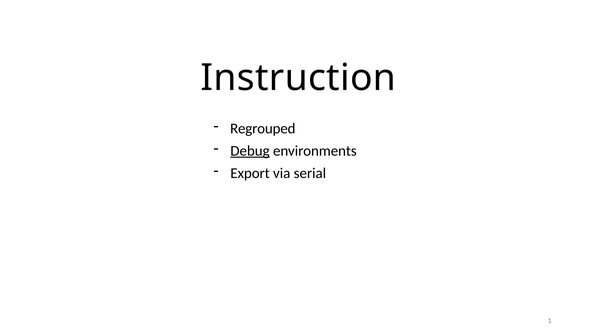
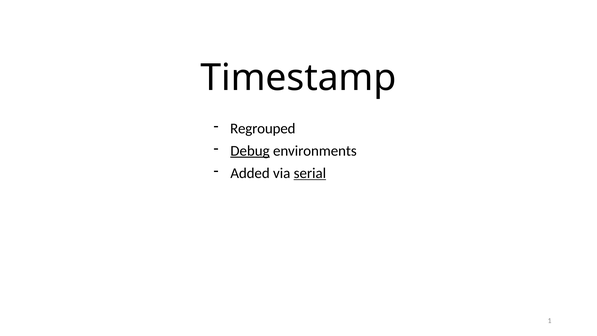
Instruction: Instruction -> Timestamp
Export: Export -> Added
serial underline: none -> present
